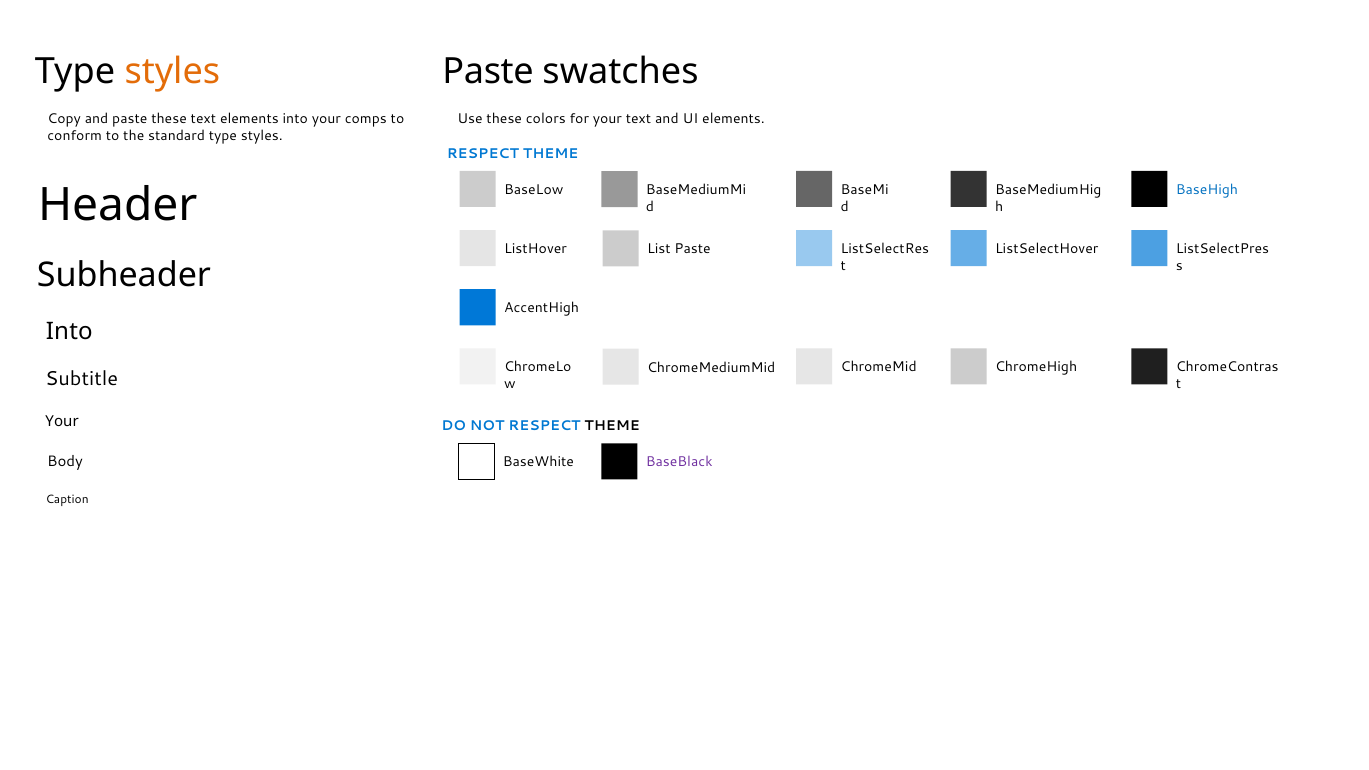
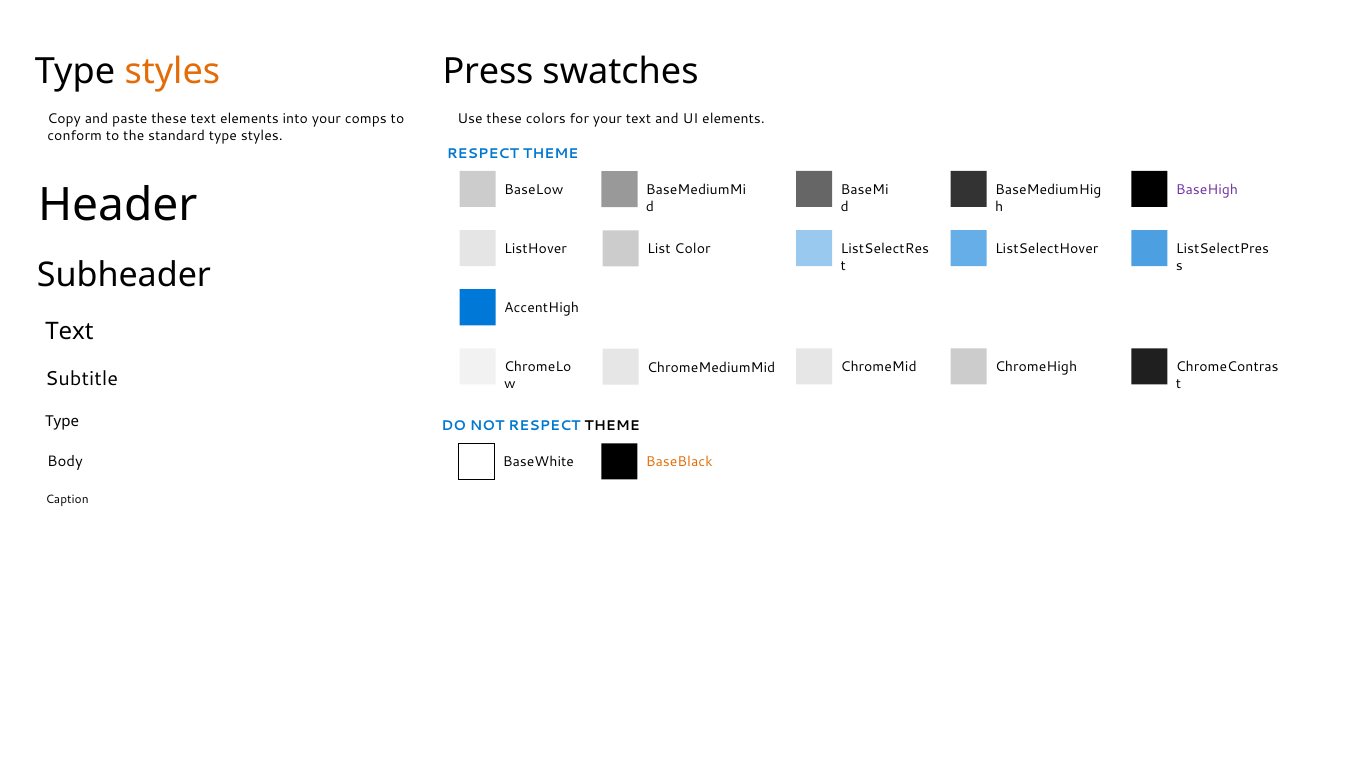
Paste at (488, 72): Paste -> Press
BaseHigh colour: blue -> purple
List Paste: Paste -> Color
Into at (69, 331): Into -> Text
Your at (62, 422): Your -> Type
BaseBlack colour: purple -> orange
